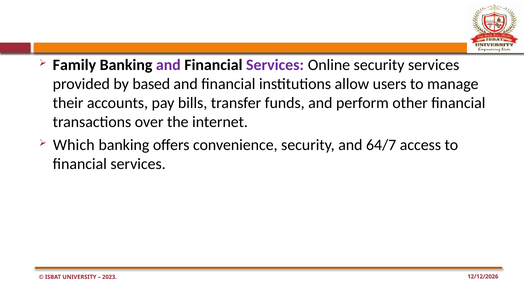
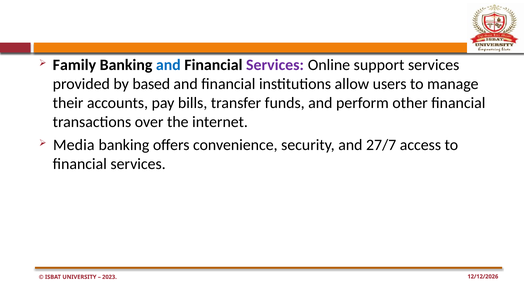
and at (168, 65) colour: purple -> blue
Online security: security -> support
Which: Which -> Media
64/7: 64/7 -> 27/7
